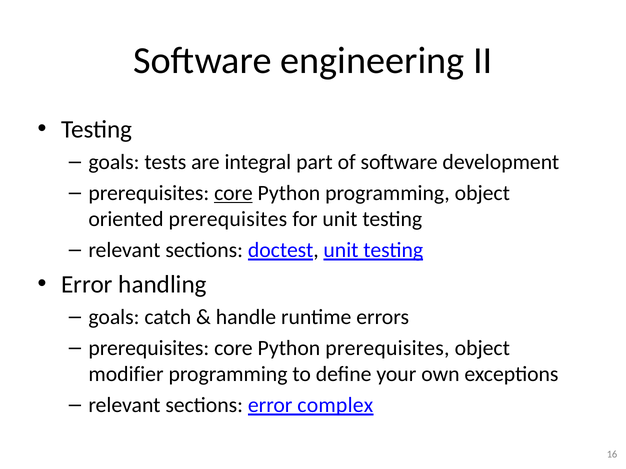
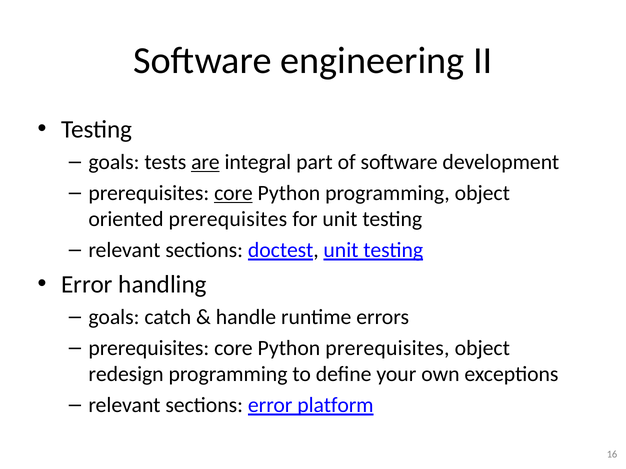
are underline: none -> present
modifier: modifier -> redesign
complex: complex -> platform
